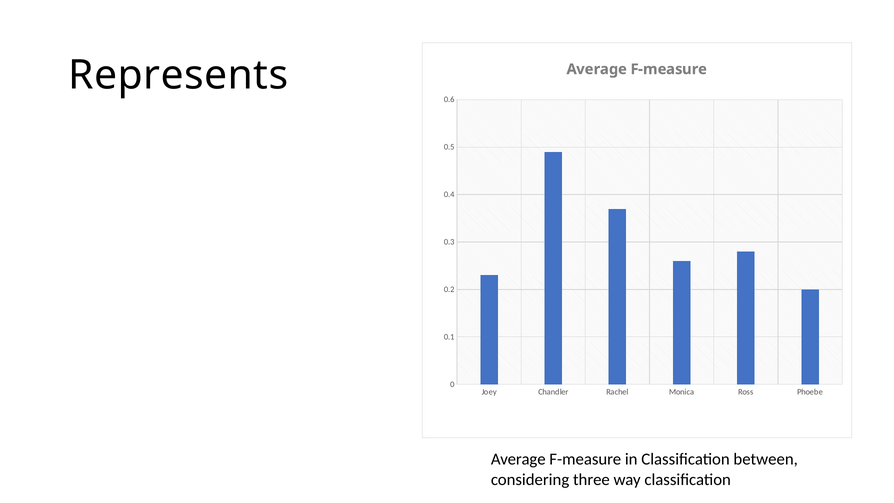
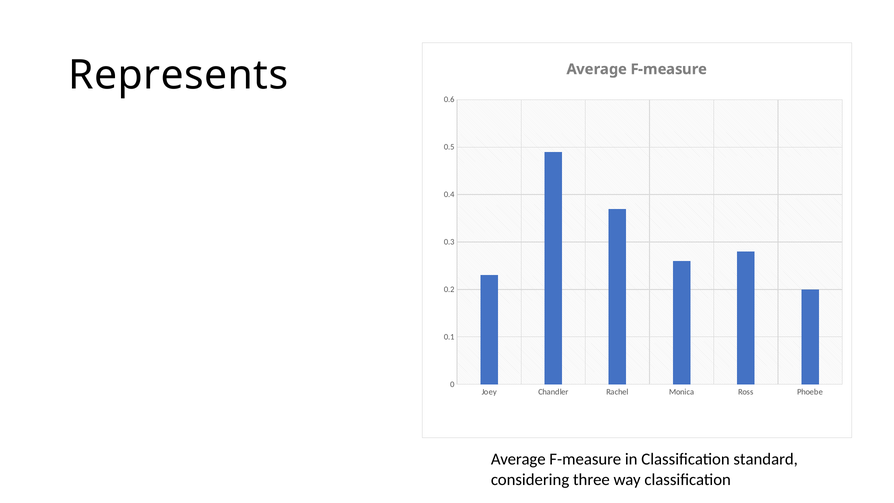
between: between -> standard
